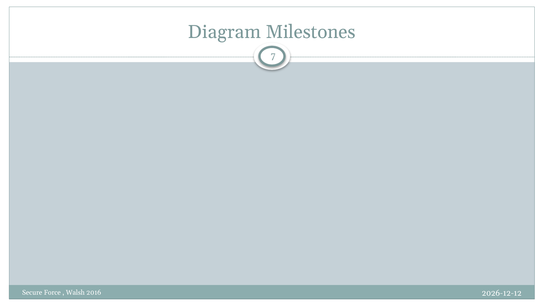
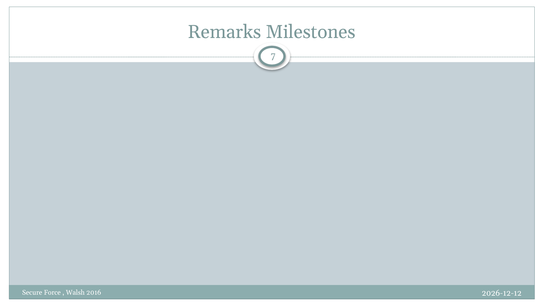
Diagram: Diagram -> Remarks
